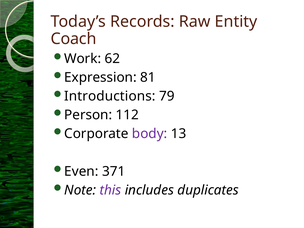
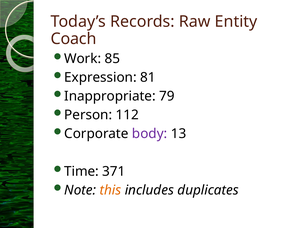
62: 62 -> 85
Introductions: Introductions -> Inappropriate
Even: Even -> Time
this colour: purple -> orange
